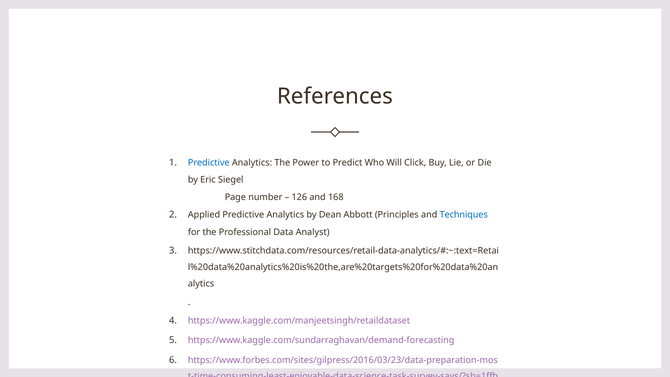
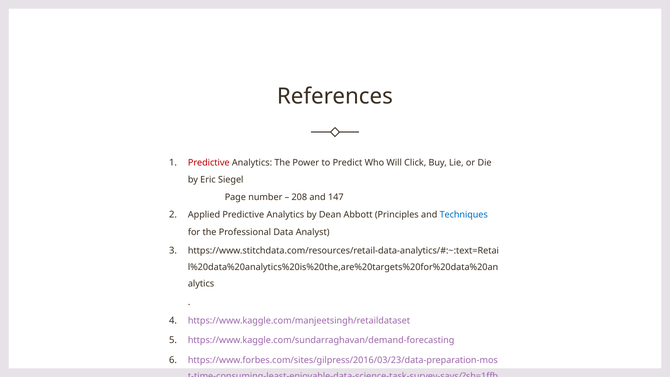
Predictive at (209, 162) colour: blue -> red
126: 126 -> 208
168: 168 -> 147
